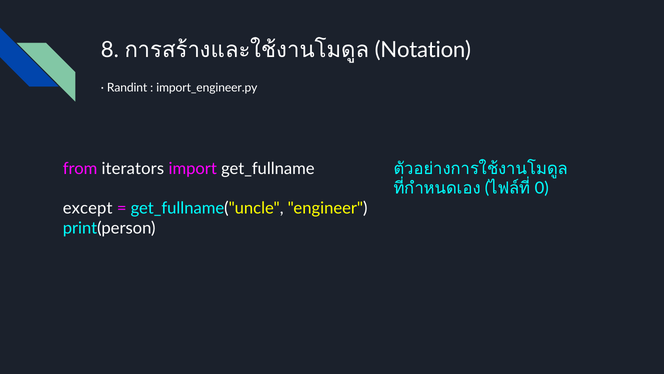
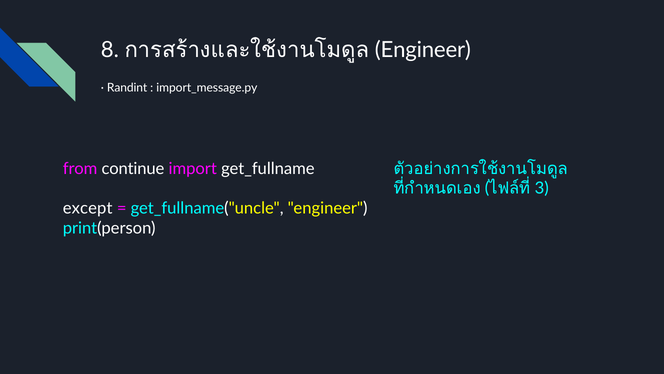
Notation at (423, 50): Notation -> Engineer
import_engineer.py: import_engineer.py -> import_message.py
iterators: iterators -> continue
0: 0 -> 3
